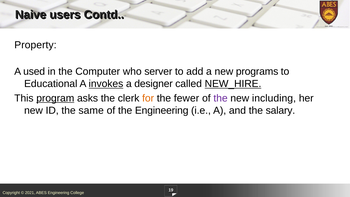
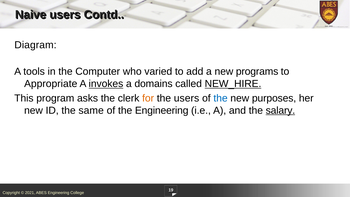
Property: Property -> Diagram
used: used -> tools
server: server -> varied
Educational: Educational -> Appropriate
designer: designer -> domains
program underline: present -> none
the fewer: fewer -> users
the at (221, 98) colour: purple -> blue
including: including -> purposes
salary underline: none -> present
